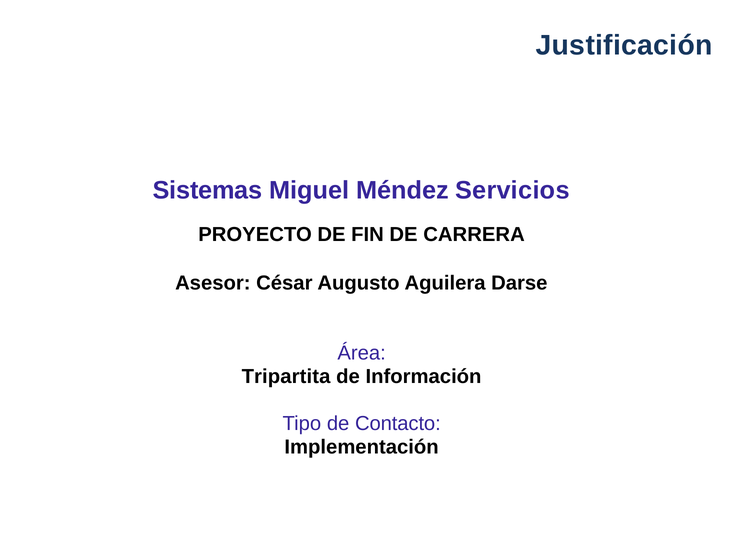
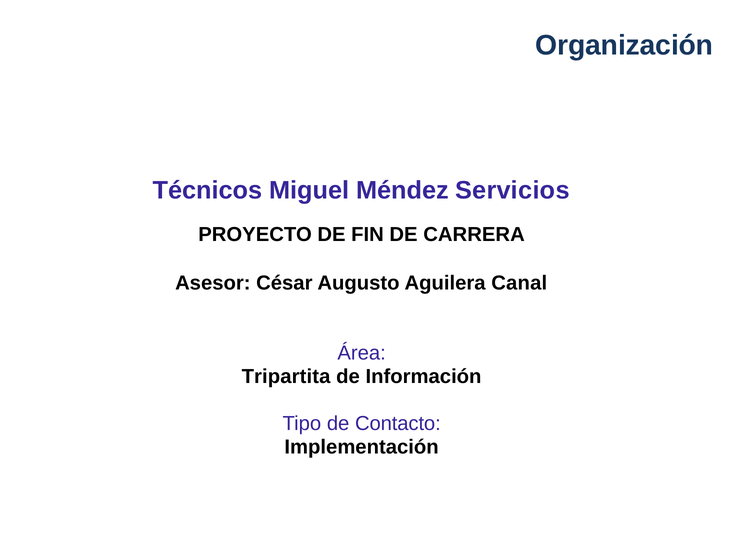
Justificación: Justificación -> Organización
Sistemas: Sistemas -> Técnicos
Darse: Darse -> Canal
